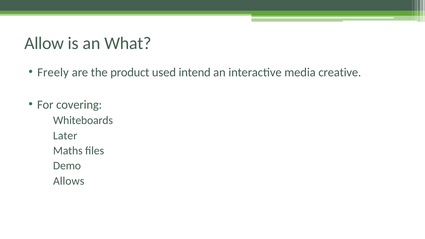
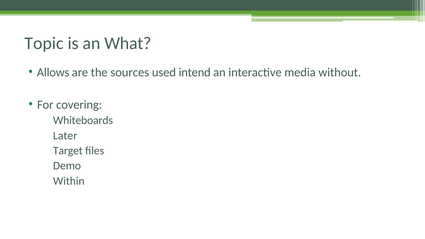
Allow: Allow -> Topic
Freely: Freely -> Allows
product: product -> sources
creative: creative -> without
Maths: Maths -> Target
Allows: Allows -> Within
